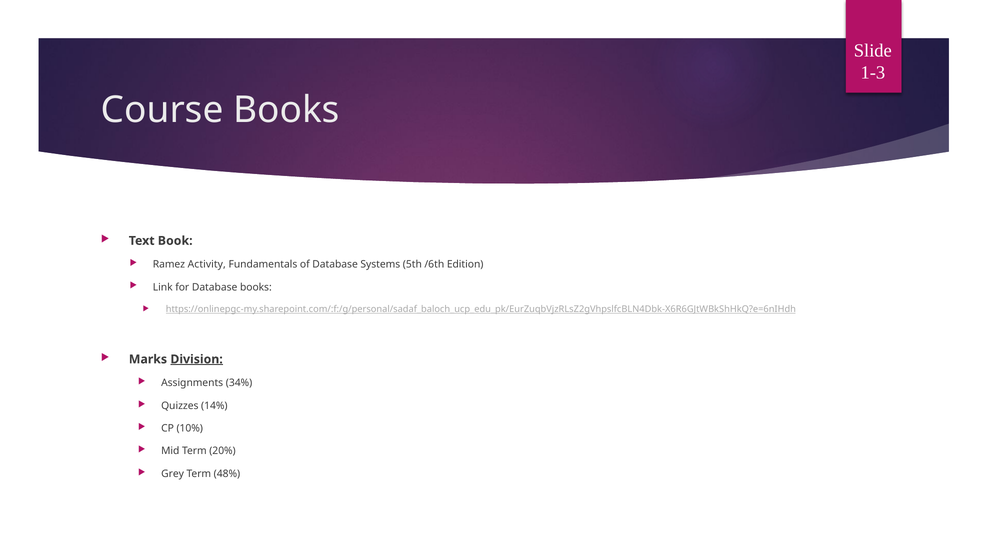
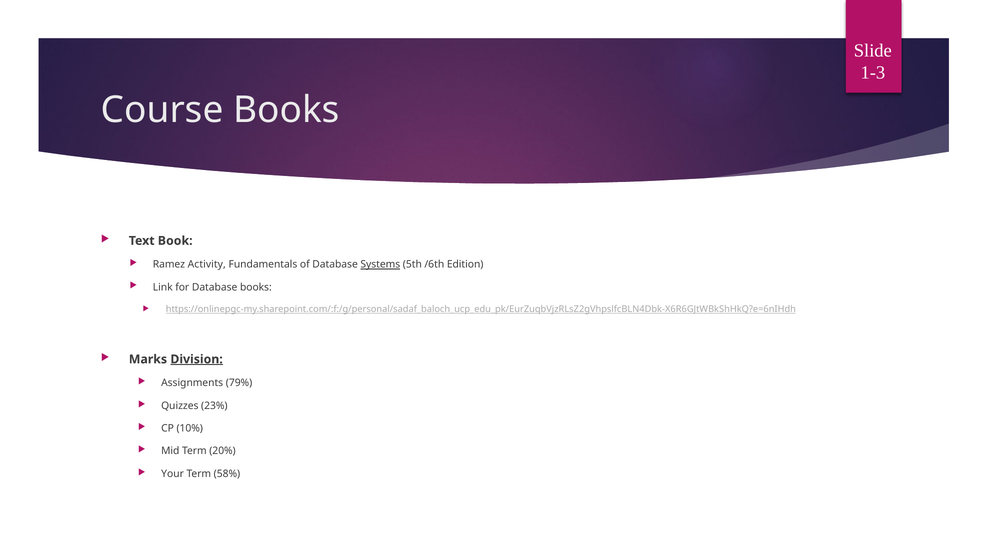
Systems underline: none -> present
34%: 34% -> 79%
14%: 14% -> 23%
Grey: Grey -> Your
48%: 48% -> 58%
